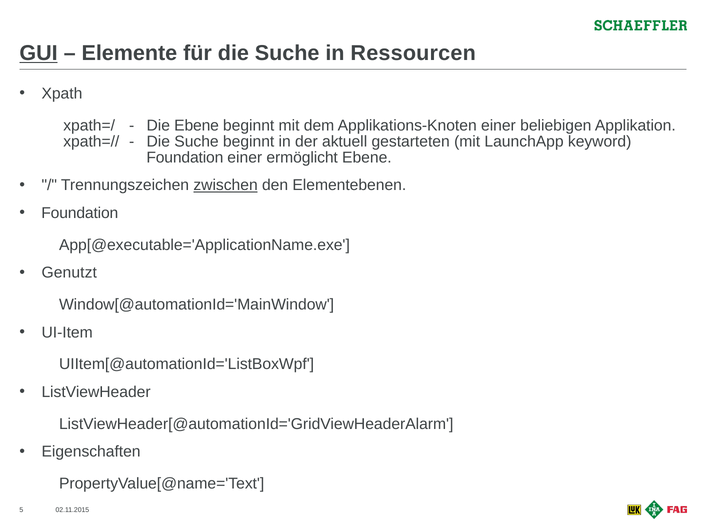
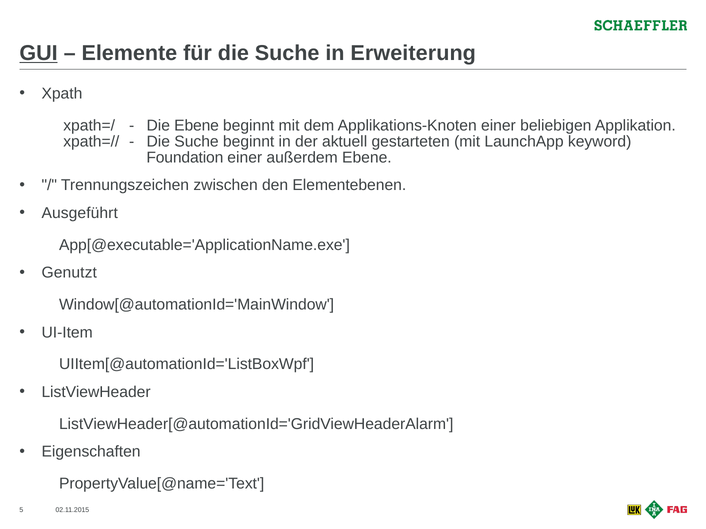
Ressourcen: Ressourcen -> Erweiterung
ermöglicht: ermöglicht -> außerdem
zwischen underline: present -> none
Foundation at (80, 213): Foundation -> Ausgeführt
